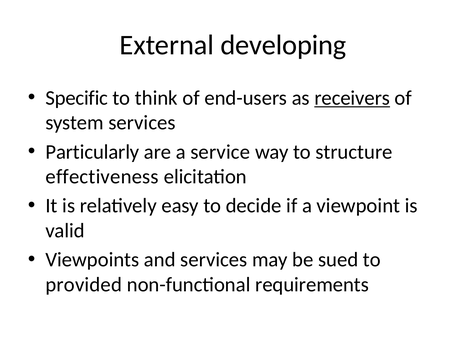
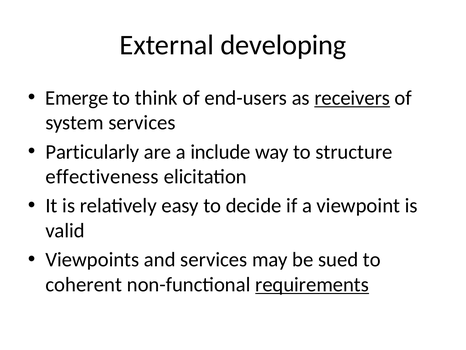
Specific: Specific -> Emerge
service: service -> include
provided: provided -> coherent
requirements underline: none -> present
